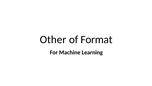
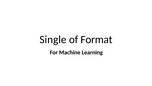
Other: Other -> Single
